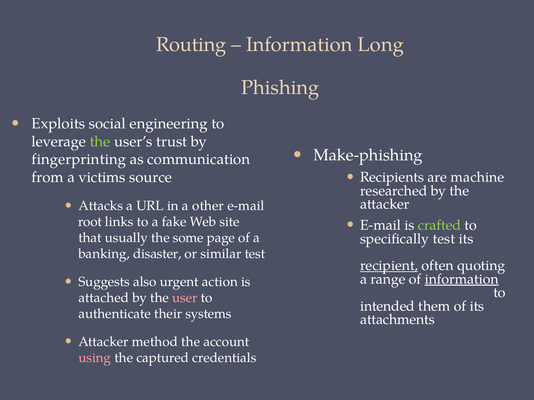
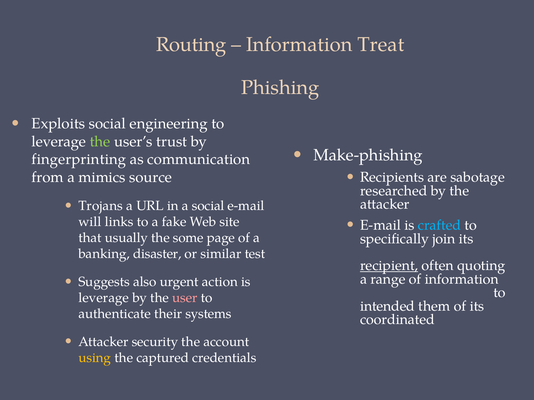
Long: Long -> Treat
machine: machine -> sabotage
victims: victims -> mimics
Attacks: Attacks -> Trojans
a other: other -> social
crafted colour: light green -> light blue
root: root -> will
specifically test: test -> join
information at (462, 280) underline: present -> none
attached at (104, 298): attached -> leverage
attachments: attachments -> coordinated
method: method -> security
using colour: pink -> yellow
